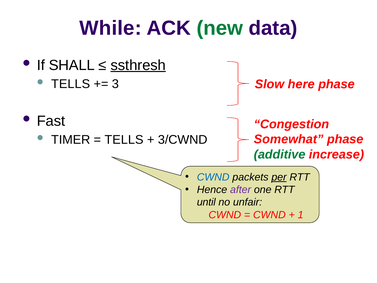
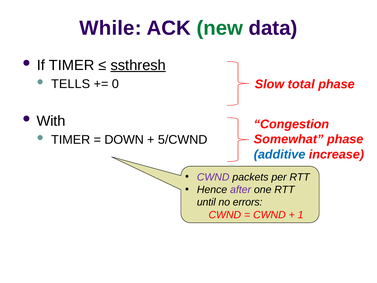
If SHALL: SHALL -> TIMER
here: here -> total
3: 3 -> 0
Fast: Fast -> With
TELLS at (124, 140): TELLS -> DOWN
3/CWND: 3/CWND -> 5/CWND
additive colour: green -> blue
CWND at (213, 177) colour: blue -> purple
per underline: present -> none
unfair: unfair -> errors
